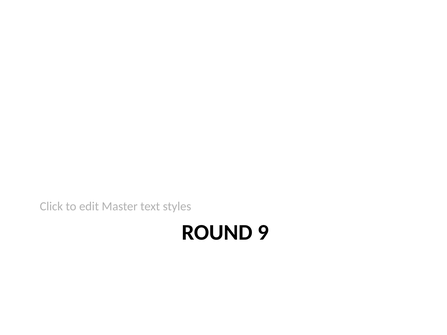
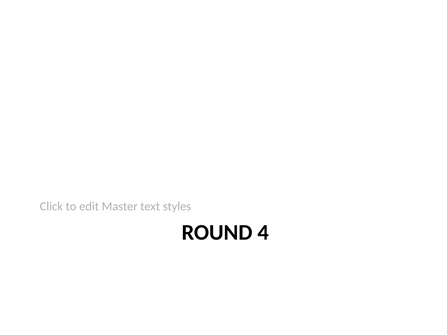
9: 9 -> 4
